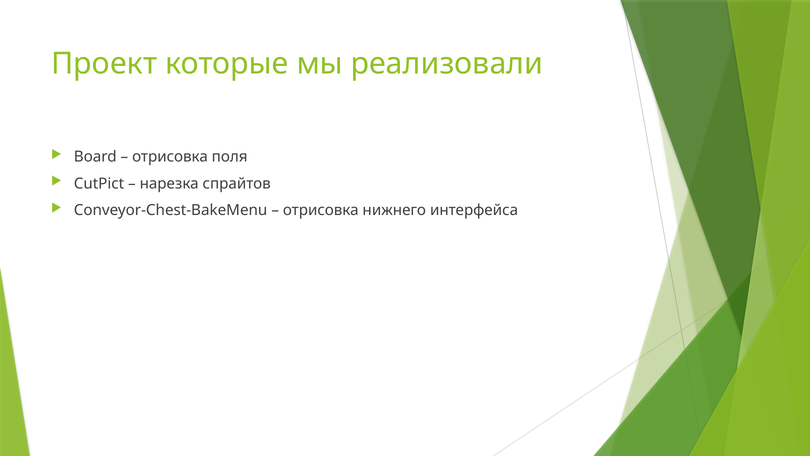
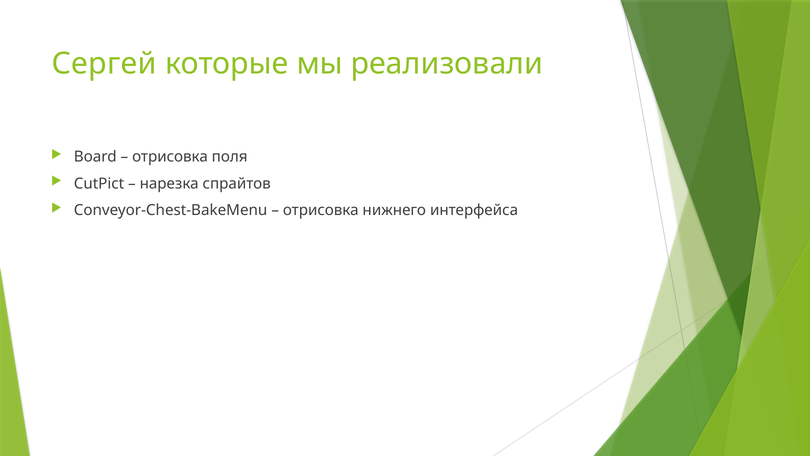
Проект: Проект -> Сергей
